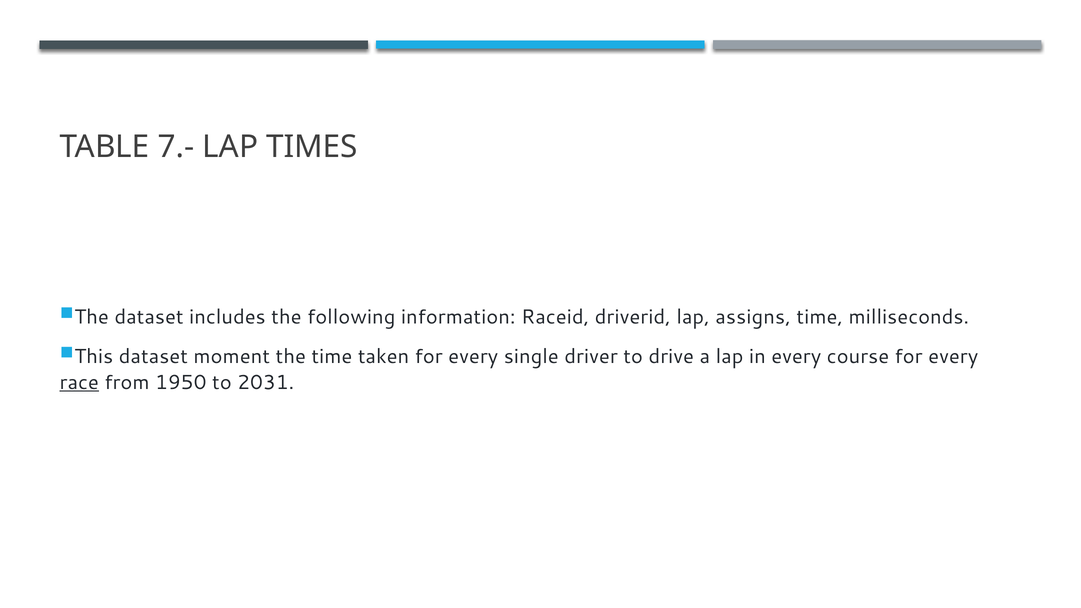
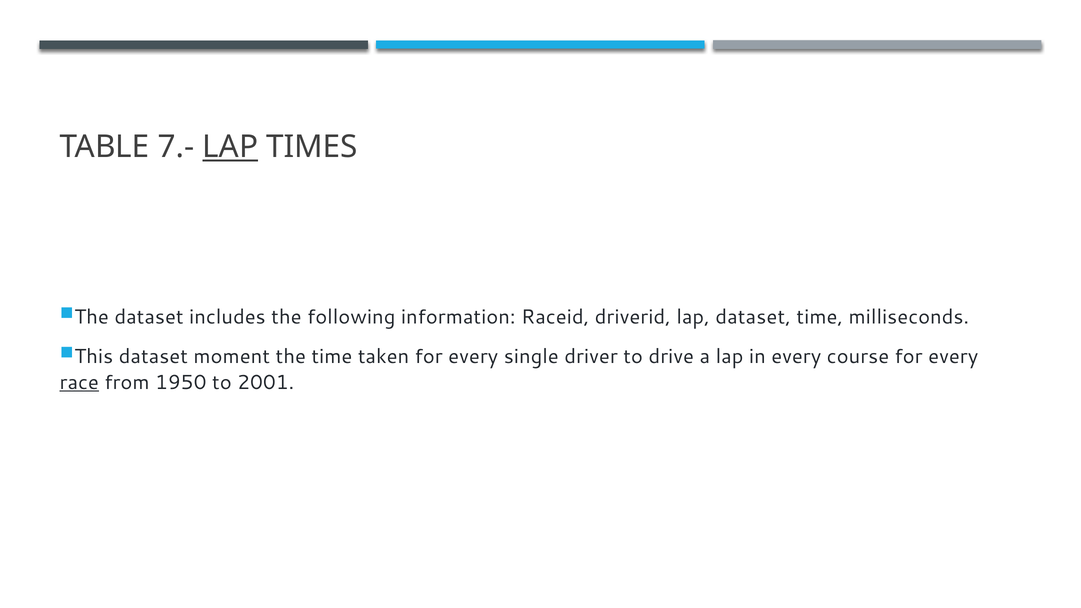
LAP at (230, 147) underline: none -> present
lap assigns: assigns -> dataset
2031: 2031 -> 2001
